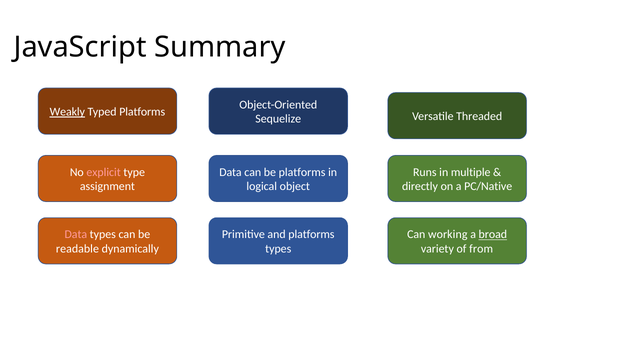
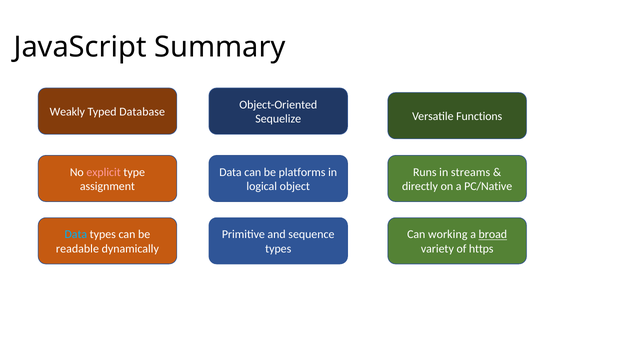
Weakly underline: present -> none
Typed Platforms: Platforms -> Database
Threaded: Threaded -> Functions
multiple: multiple -> streams
Data at (76, 234) colour: pink -> light blue
and platforms: platforms -> sequence
from: from -> https
